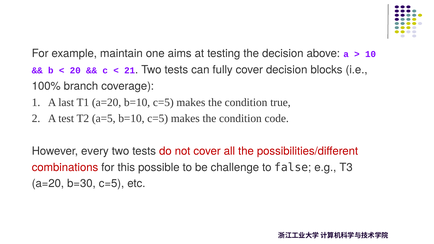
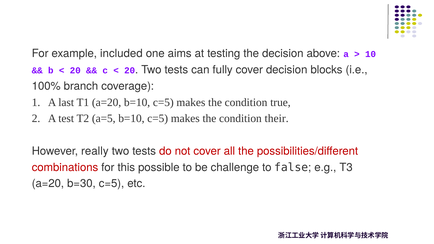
maintain: maintain -> included
21 at (130, 71): 21 -> 20
code: code -> their
every: every -> really
